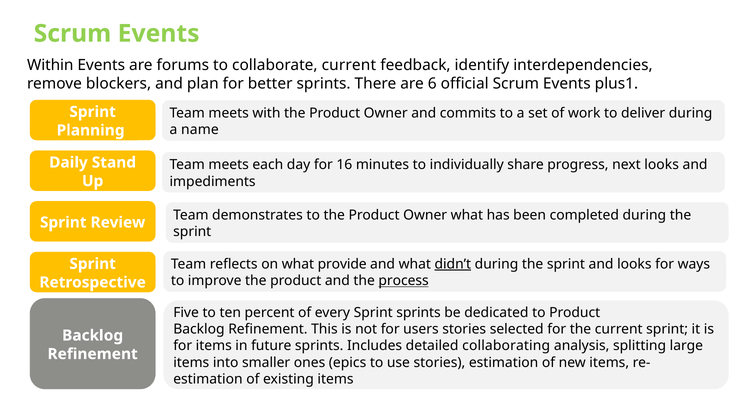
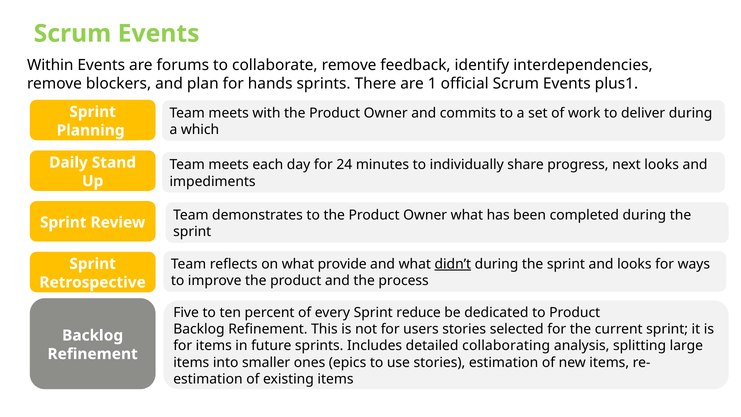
collaborate current: current -> remove
better: better -> hands
6: 6 -> 1
name: name -> which
16: 16 -> 24
process underline: present -> none
Sprint sprints: sprints -> reduce
